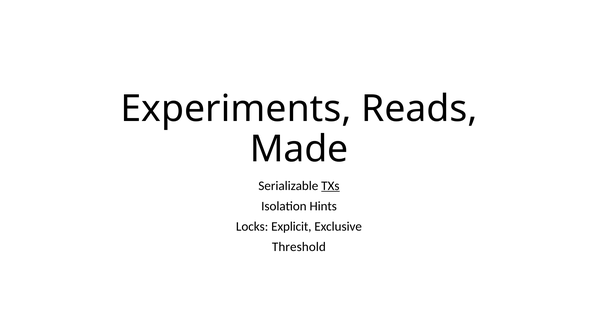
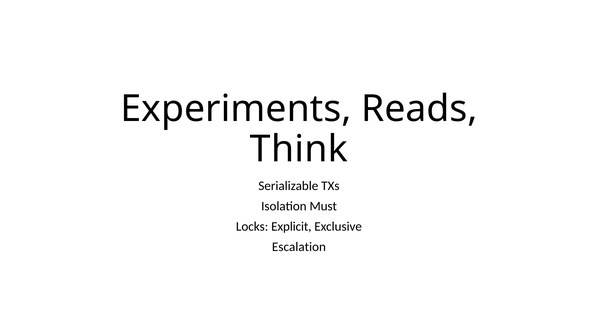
Made: Made -> Think
TXs underline: present -> none
Hints: Hints -> Must
Threshold: Threshold -> Escalation
